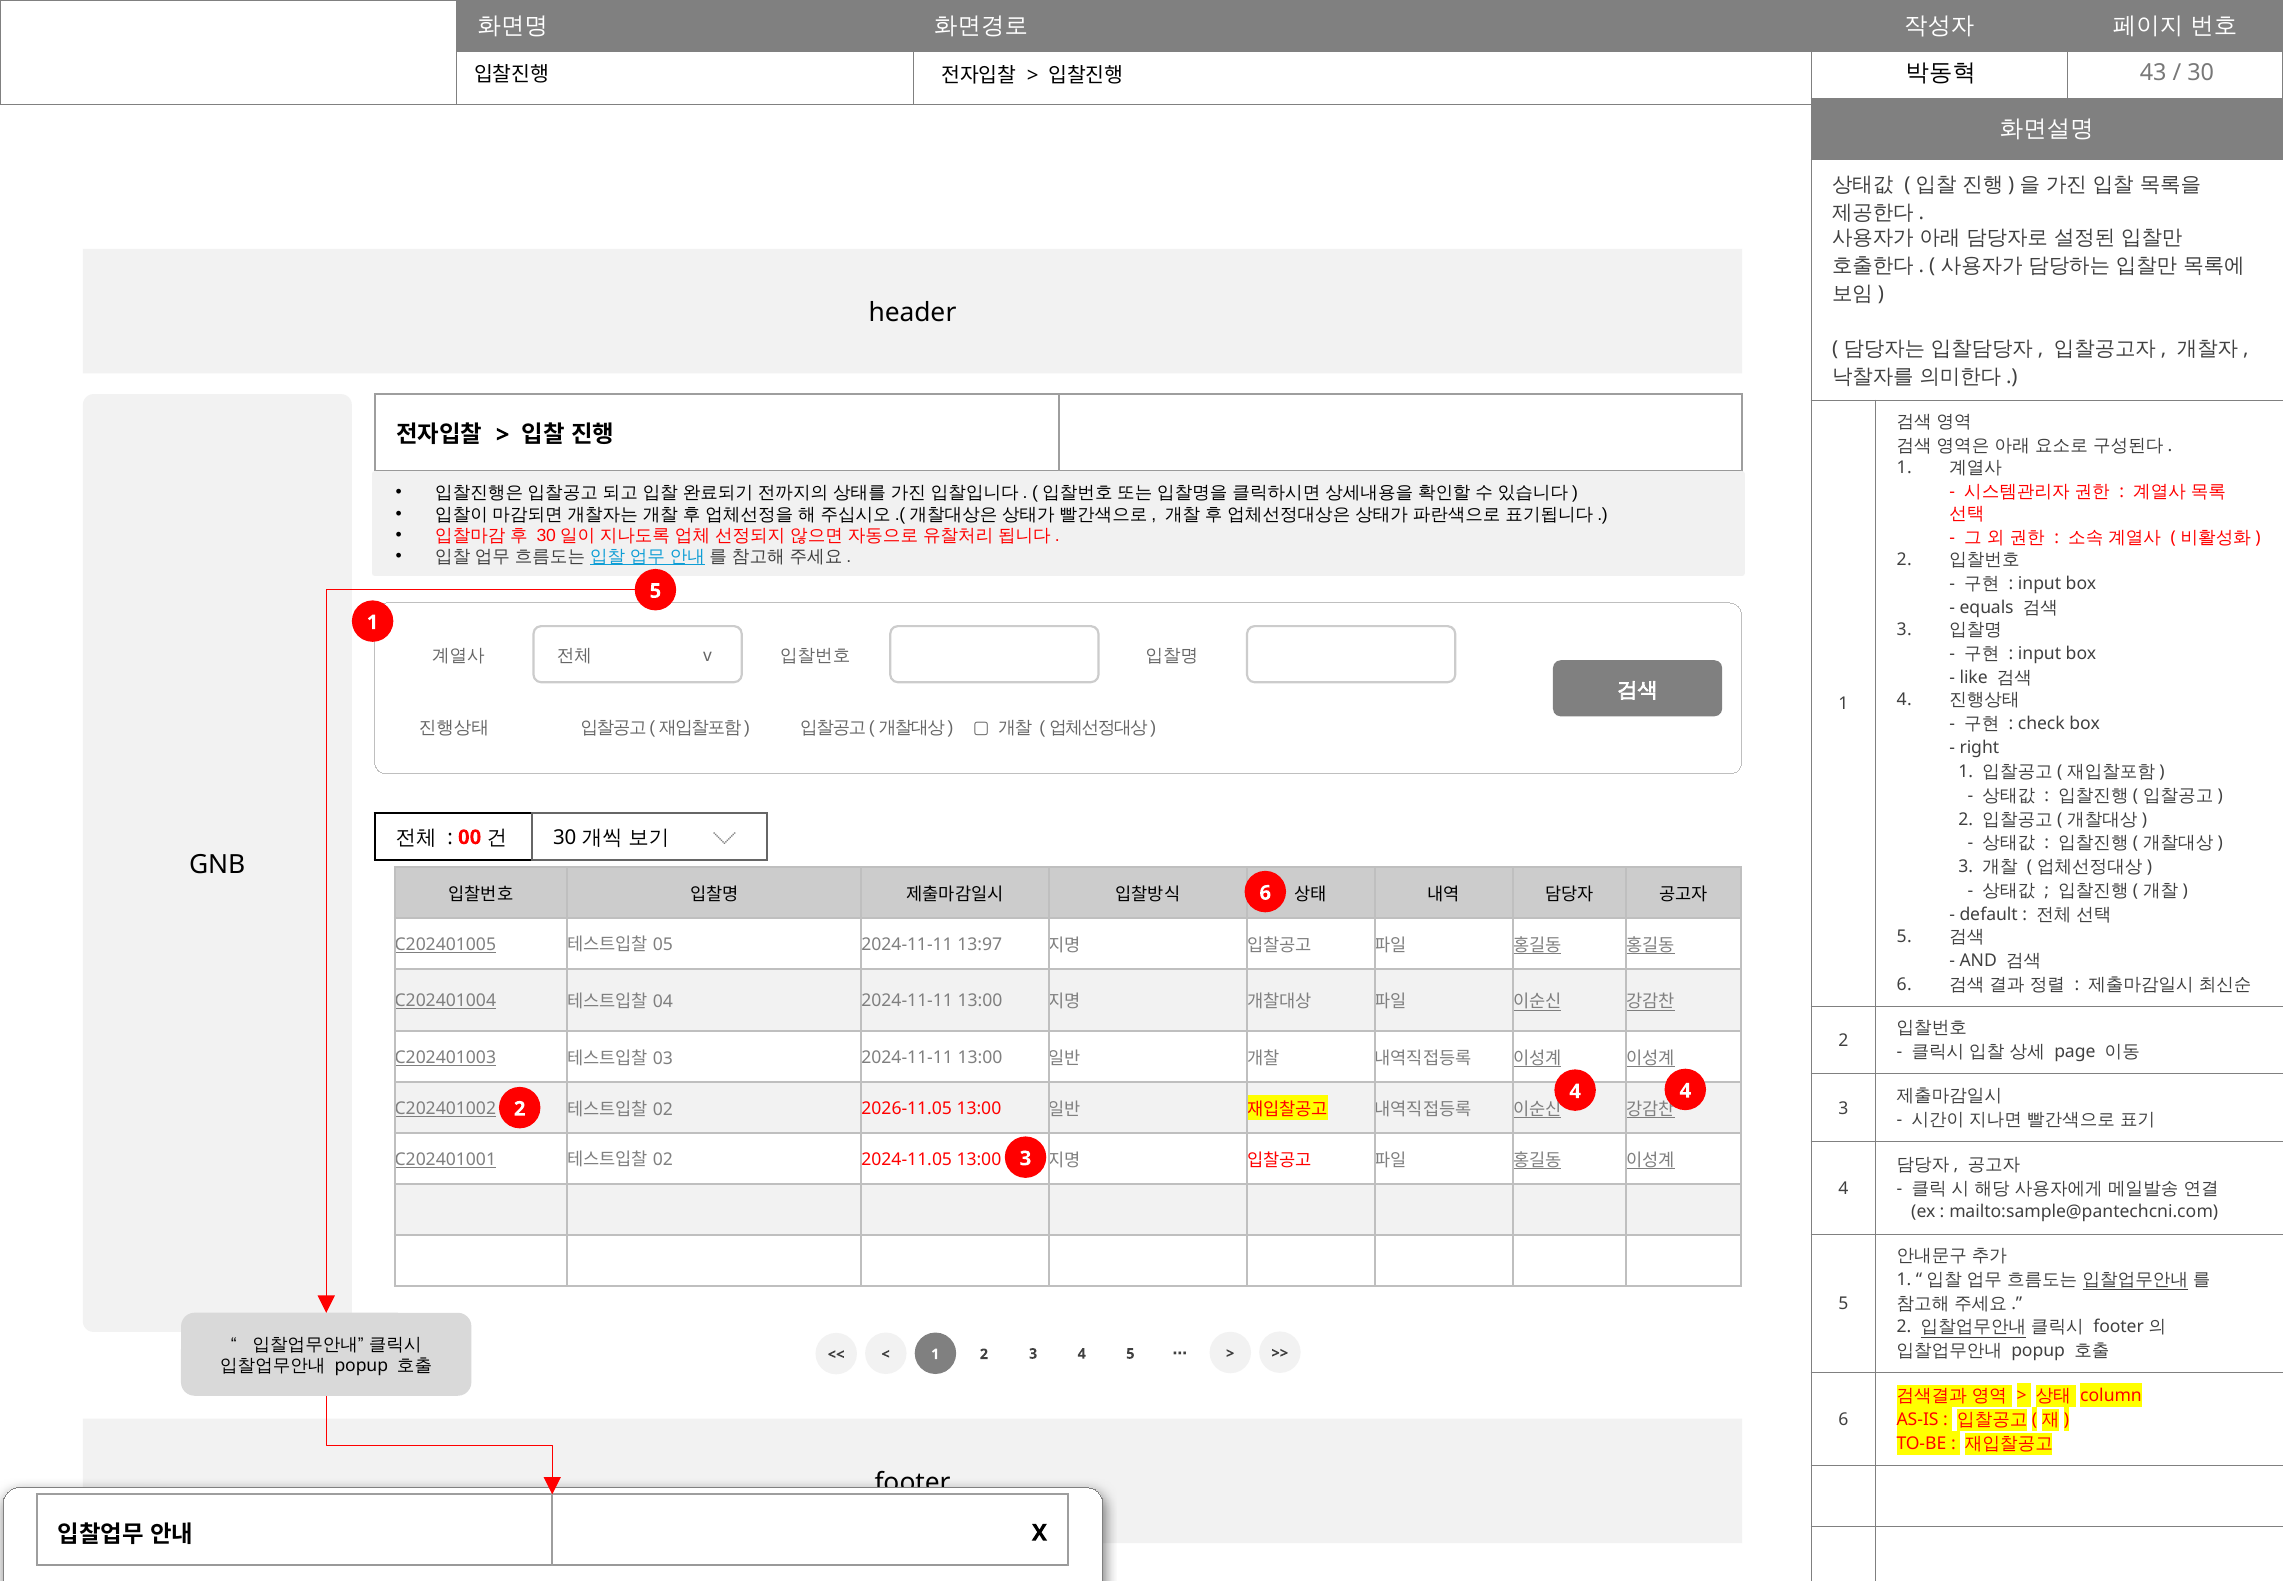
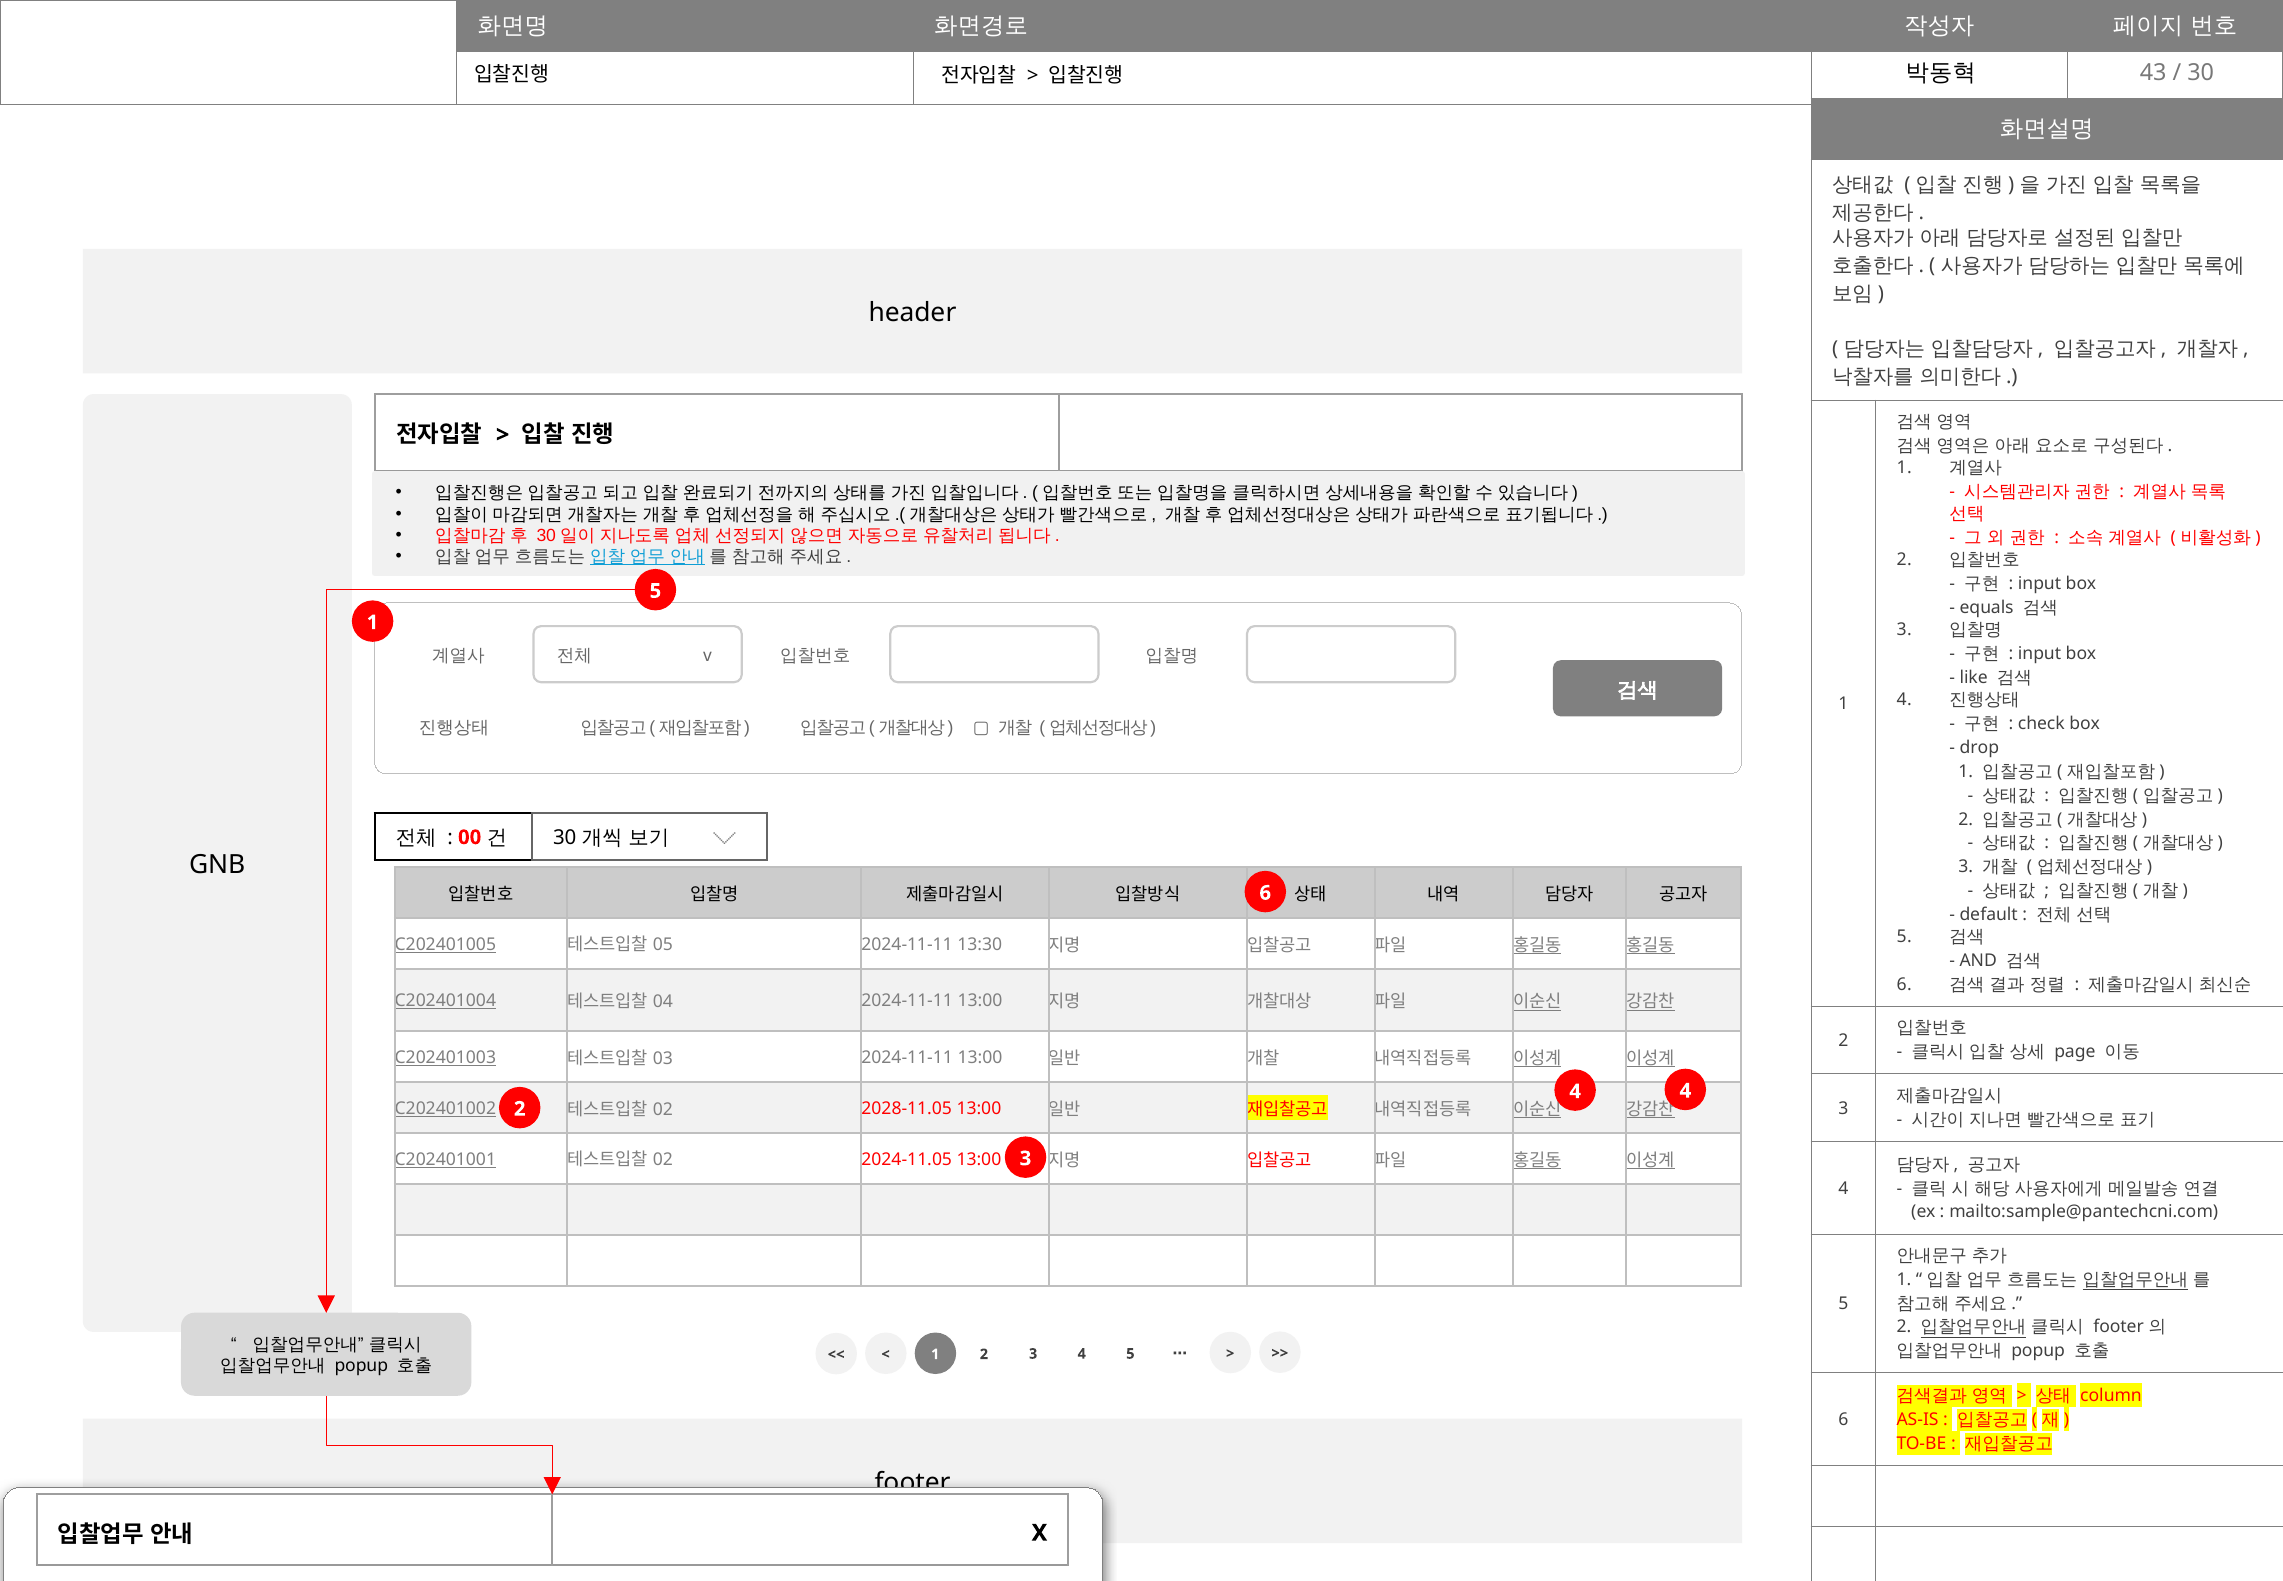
right: right -> drop
13:97: 13:97 -> 13:30
2026-11.05: 2026-11.05 -> 2028-11.05
